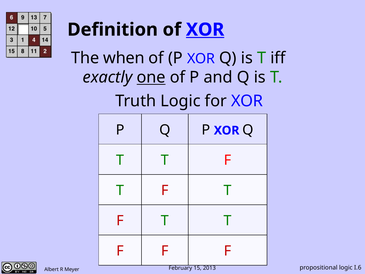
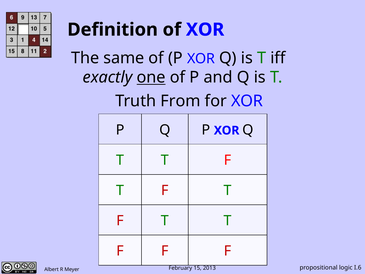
XOR at (205, 30) underline: present -> none
when: when -> same
Truth Logic: Logic -> From
